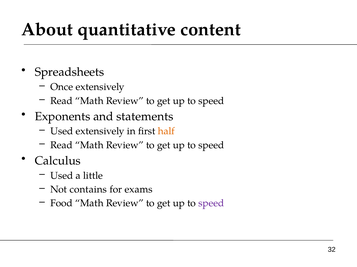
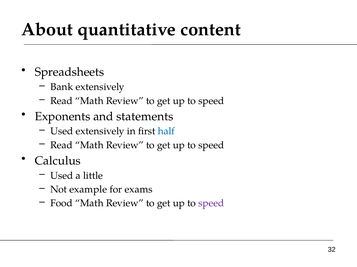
Once: Once -> Bank
half colour: orange -> blue
contains: contains -> example
